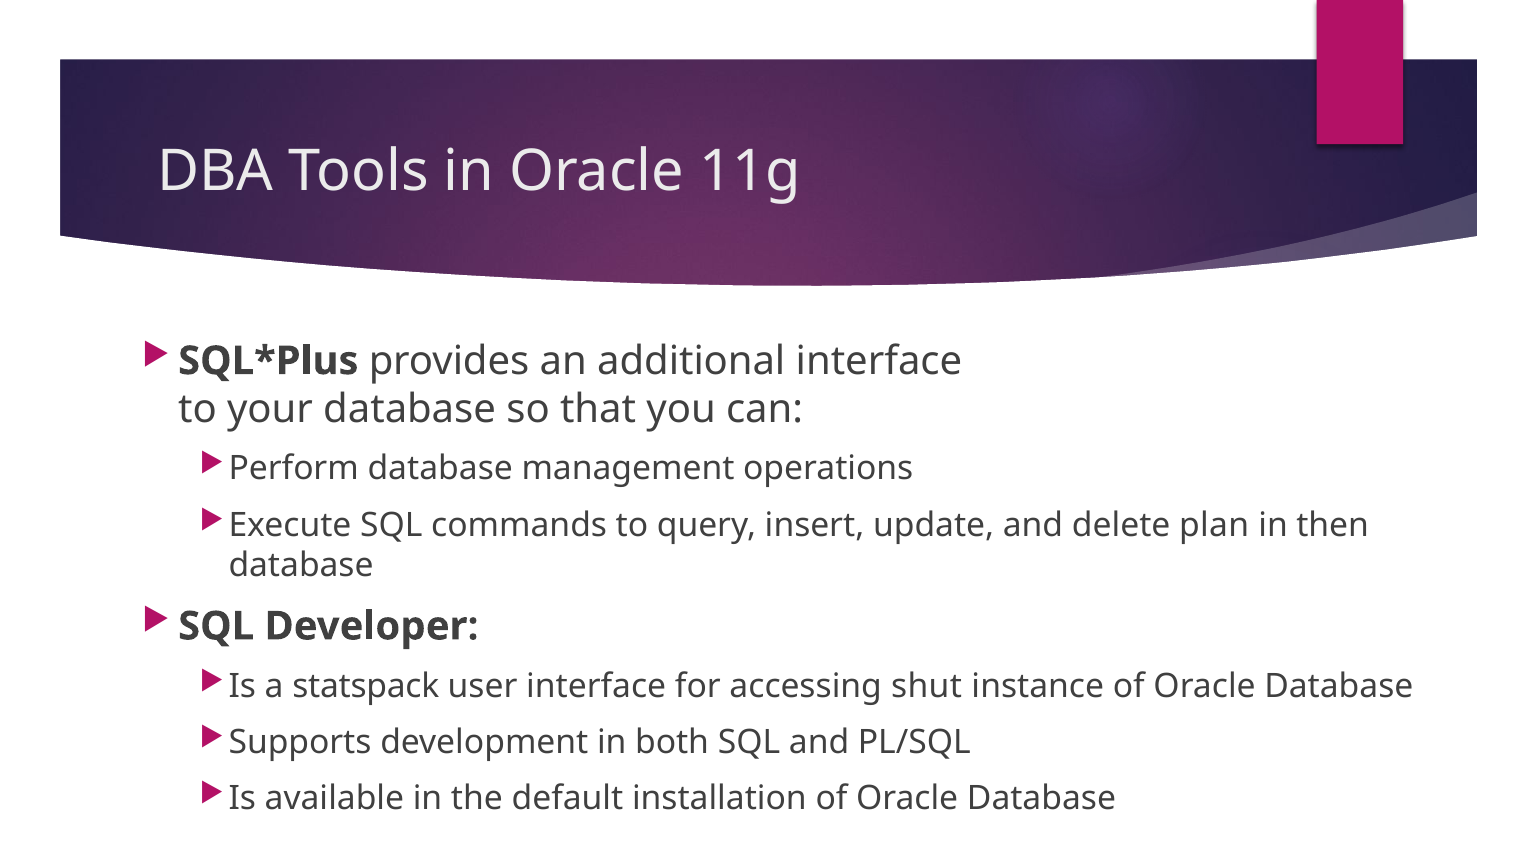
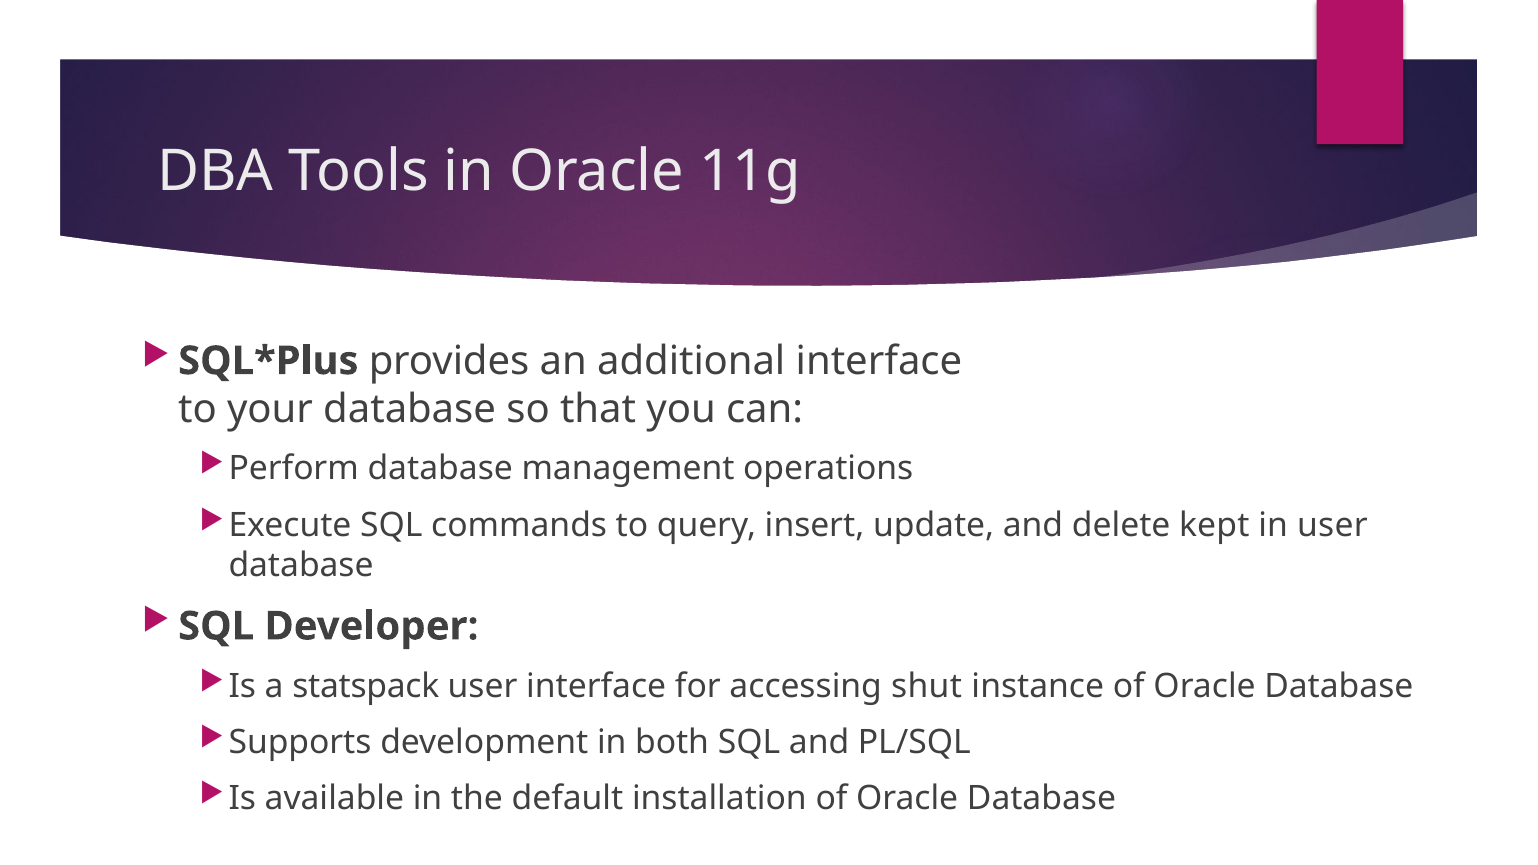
plan: plan -> kept
in then: then -> user
